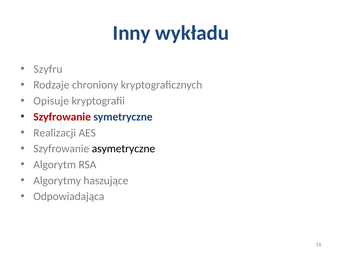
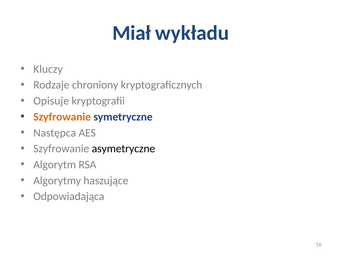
Inny: Inny -> Miał
Szyfru: Szyfru -> Kluczy
Szyfrowanie at (62, 117) colour: red -> orange
Realizacji: Realizacji -> Następca
